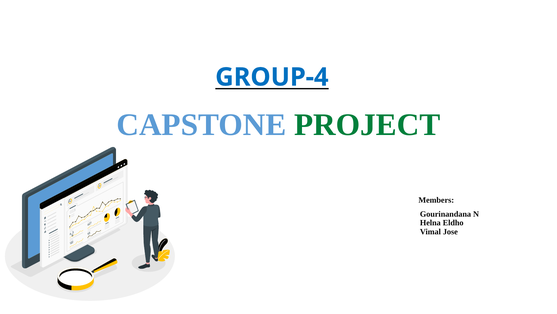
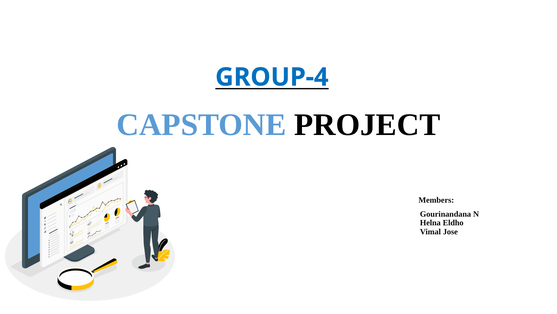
PROJECT colour: green -> black
